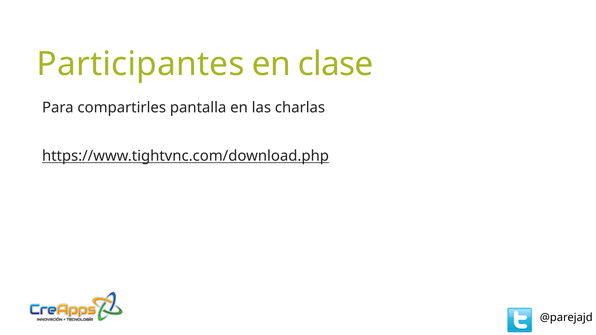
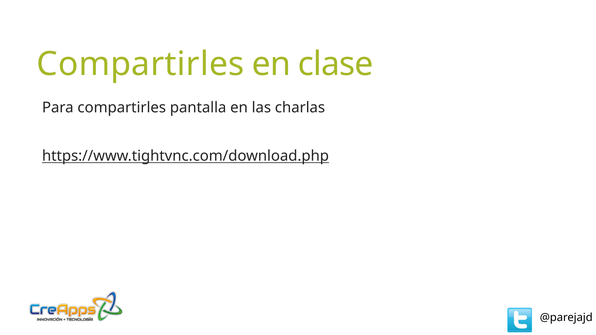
Participantes at (141, 64): Participantes -> Compartirles
